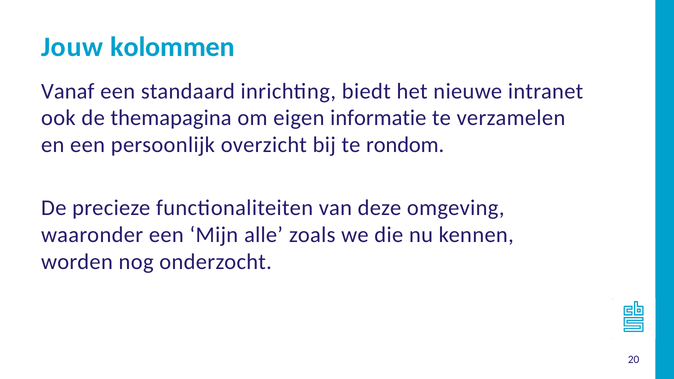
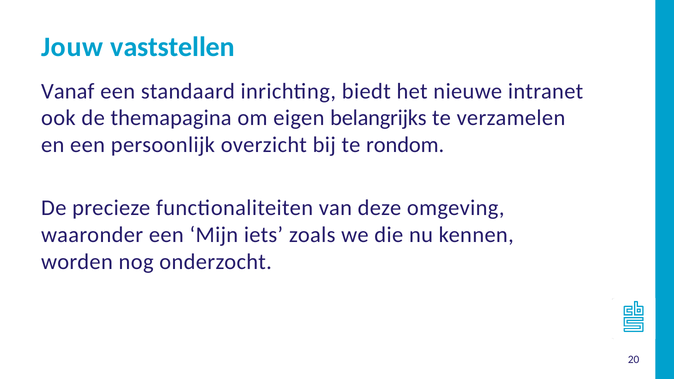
kolommen: kolommen -> vaststellen
informatie: informatie -> belangrijks
alle: alle -> iets
